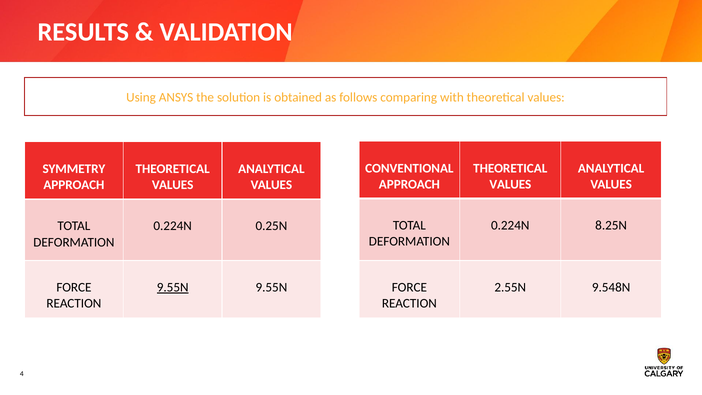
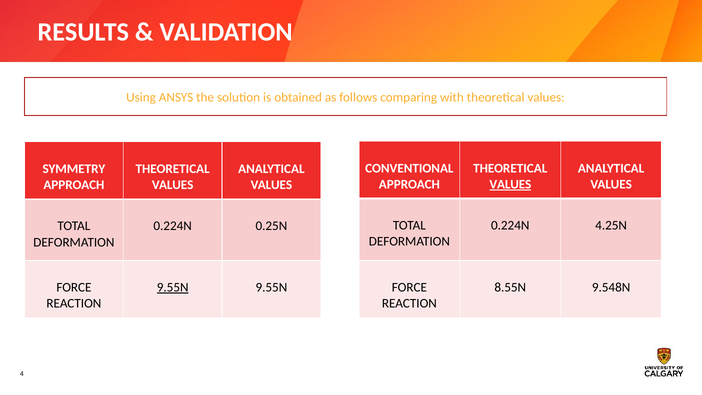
VALUES at (510, 184) underline: none -> present
8.25N: 8.25N -> 4.25N
2.55N: 2.55N -> 8.55N
